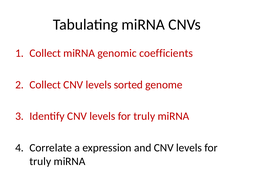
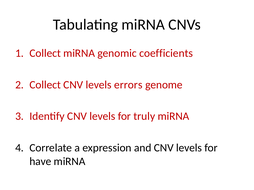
sorted: sorted -> errors
truly at (40, 162): truly -> have
